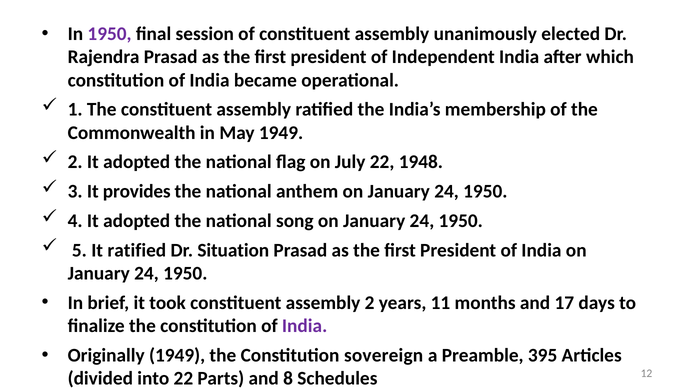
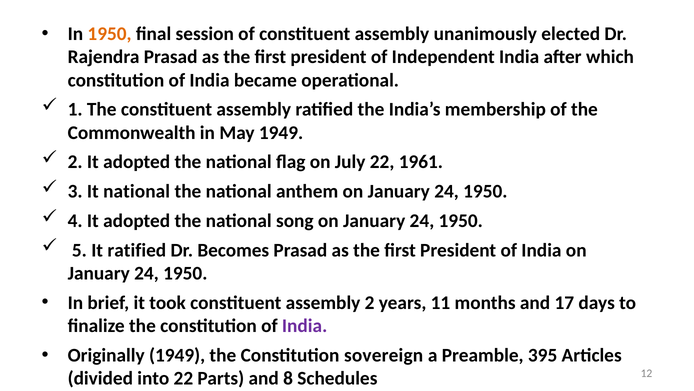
1950 at (110, 34) colour: purple -> orange
1948: 1948 -> 1961
It provides: provides -> national
Situation: Situation -> Becomes
